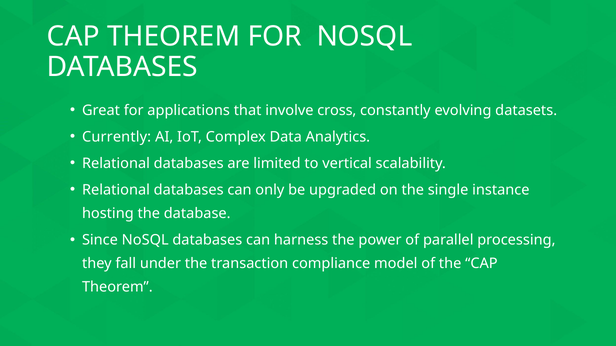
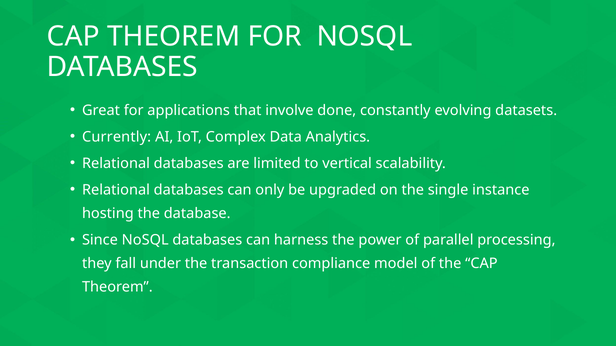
cross: cross -> done
